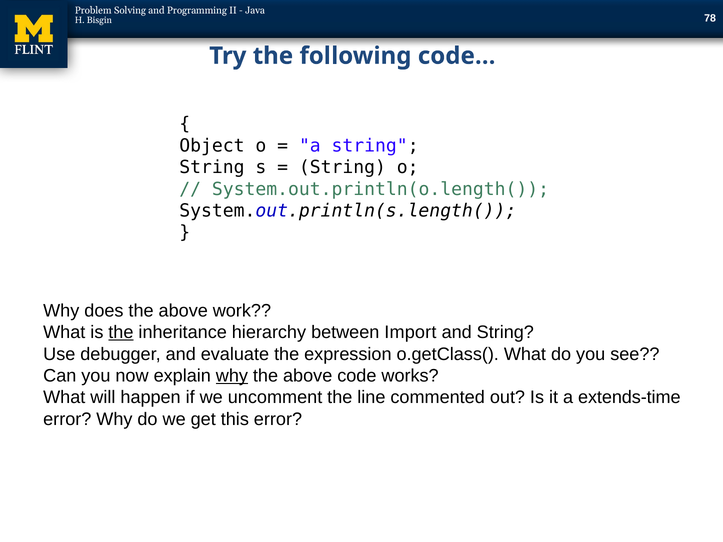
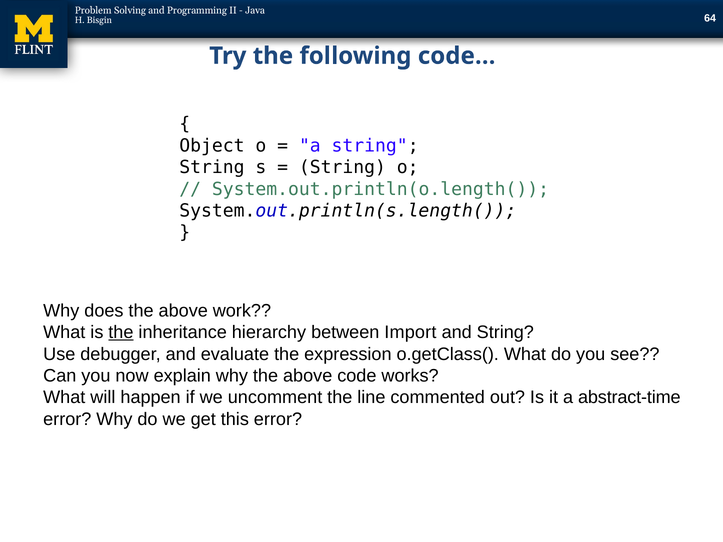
78: 78 -> 64
why at (232, 376) underline: present -> none
extends-time: extends-time -> abstract-time
